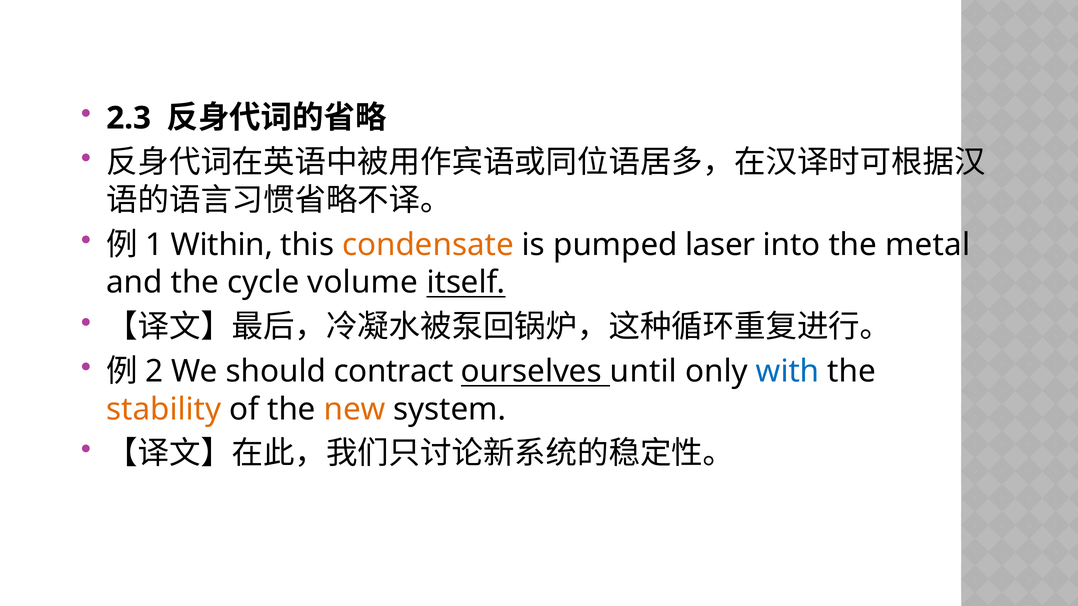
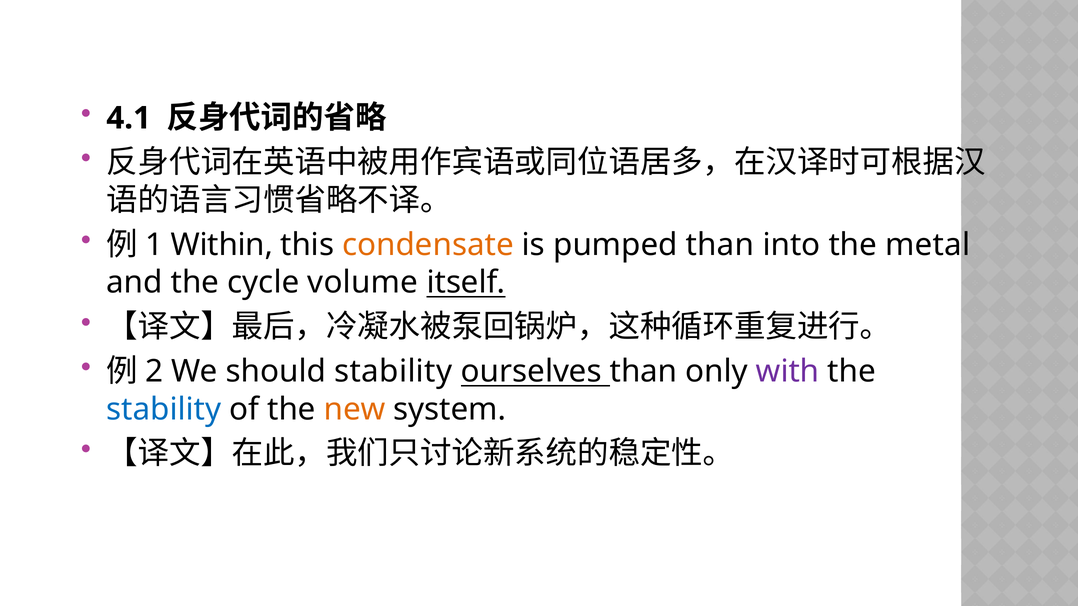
2.3: 2.3 -> 4.1
pumped laser: laser -> than
should contract: contract -> stability
ourselves until: until -> than
with colour: blue -> purple
stability at (164, 409) colour: orange -> blue
